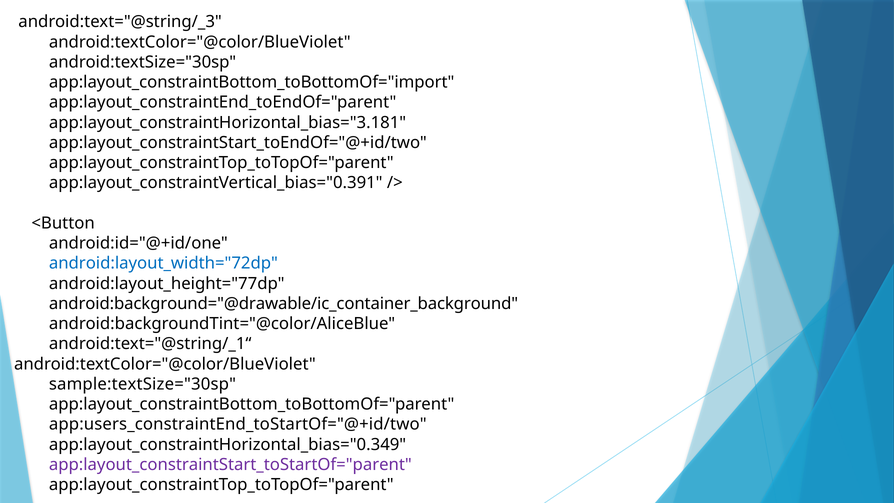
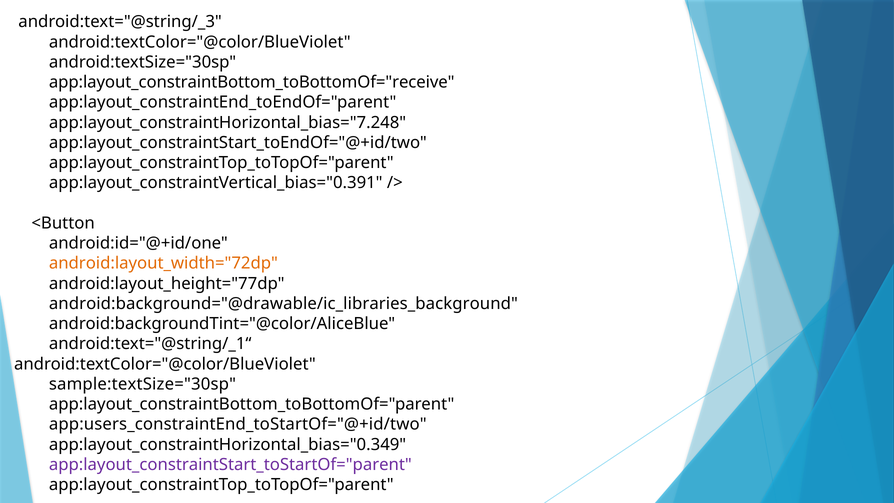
app:layout_constraintBottom_toBottomOf="import: app:layout_constraintBottom_toBottomOf="import -> app:layout_constraintBottom_toBottomOf="receive
app:layout_constraintHorizontal_bias="3.181: app:layout_constraintHorizontal_bias="3.181 -> app:layout_constraintHorizontal_bias="7.248
android:layout_width="72dp colour: blue -> orange
android:background="@drawable/ic_container_background: android:background="@drawable/ic_container_background -> android:background="@drawable/ic_libraries_background
